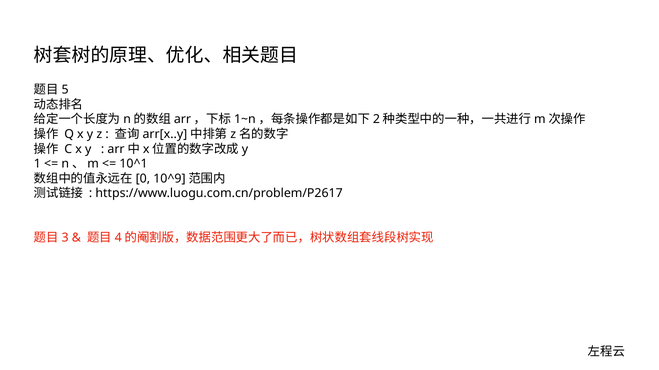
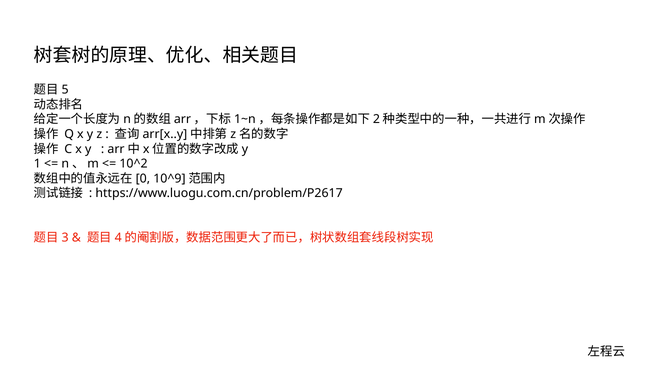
10^1: 10^1 -> 10^2
